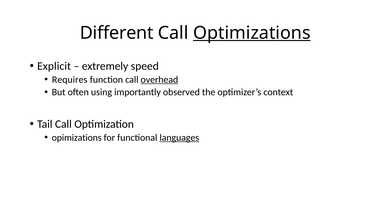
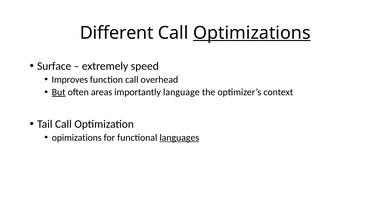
Explicit: Explicit -> Surface
Requires: Requires -> Improves
overhead underline: present -> none
But underline: none -> present
using: using -> areas
observed: observed -> language
